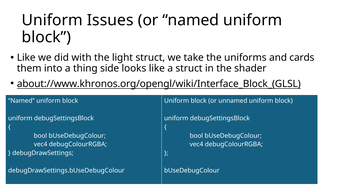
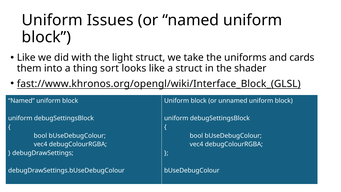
side: side -> sort
about://www.khronos.org/opengl/wiki/Interface_Block_(GLSL: about://www.khronos.org/opengl/wiki/Interface_Block_(GLSL -> fast://www.khronos.org/opengl/wiki/Interface_Block_(GLSL
